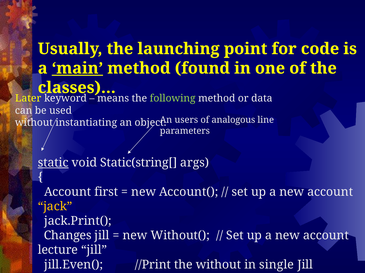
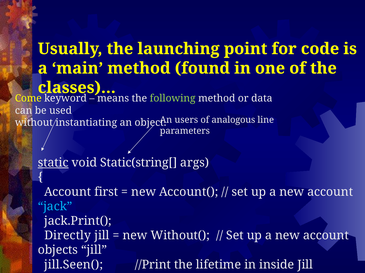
main underline: present -> none
Later: Later -> Come
jack colour: yellow -> light blue
Changes: Changes -> Directly
lecture: lecture -> objects
jill.Even(: jill.Even( -> jill.Seen(
the without: without -> lifetime
single: single -> inside
